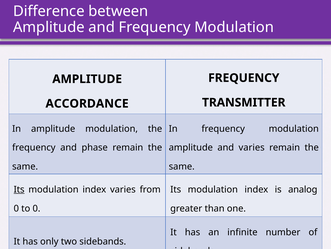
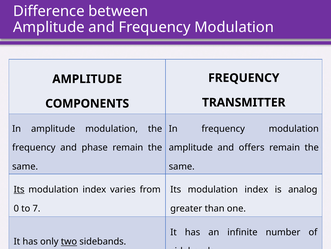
ACCORDANCE: ACCORDANCE -> COMPONENTS
and varies: varies -> offers
to 0: 0 -> 7
two underline: none -> present
